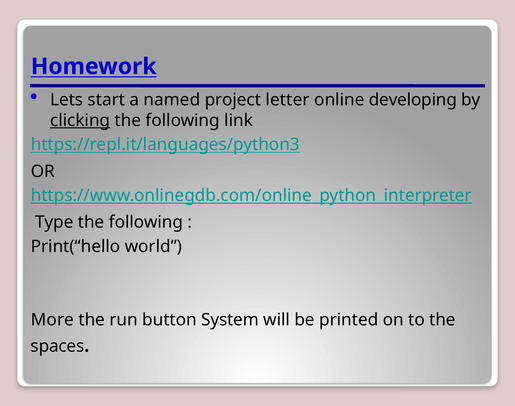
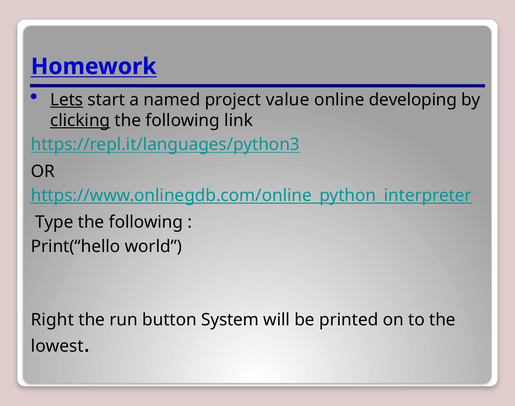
Lets underline: none -> present
letter: letter -> value
More: More -> Right
spaces: spaces -> lowest
